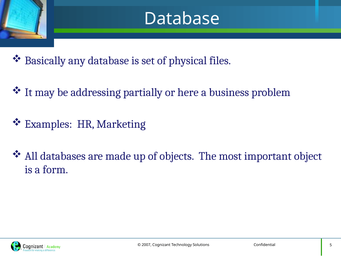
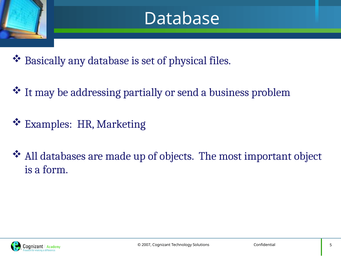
here: here -> send
